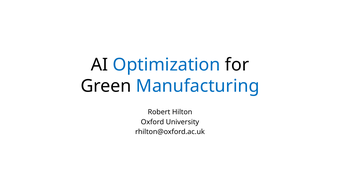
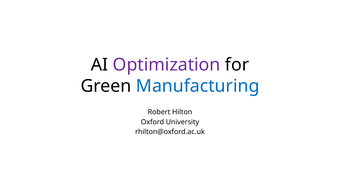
Optimization colour: blue -> purple
